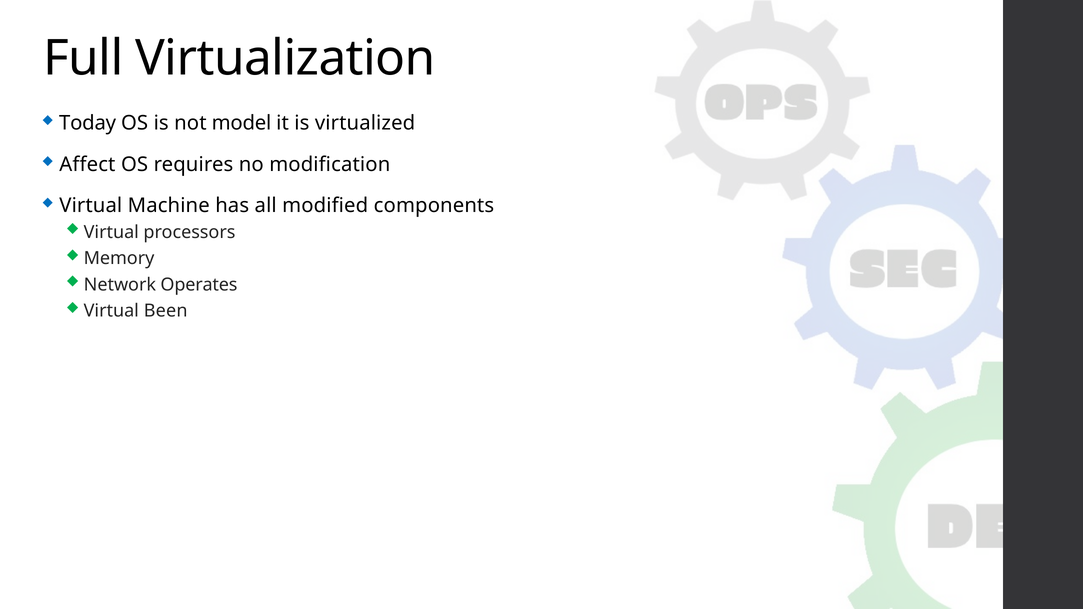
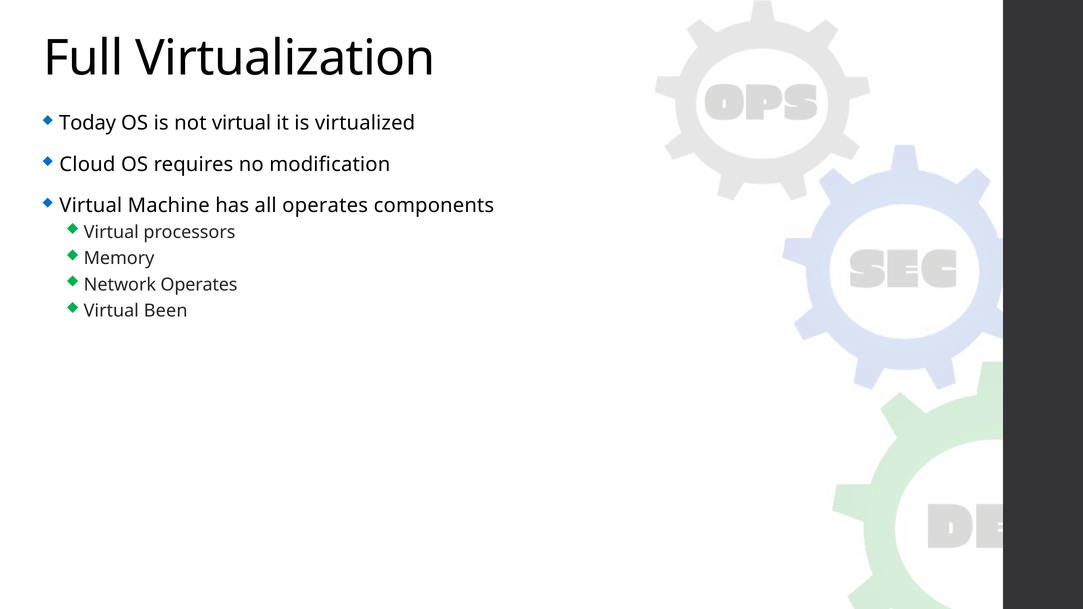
not model: model -> virtual
Affect: Affect -> Cloud
all modified: modified -> operates
